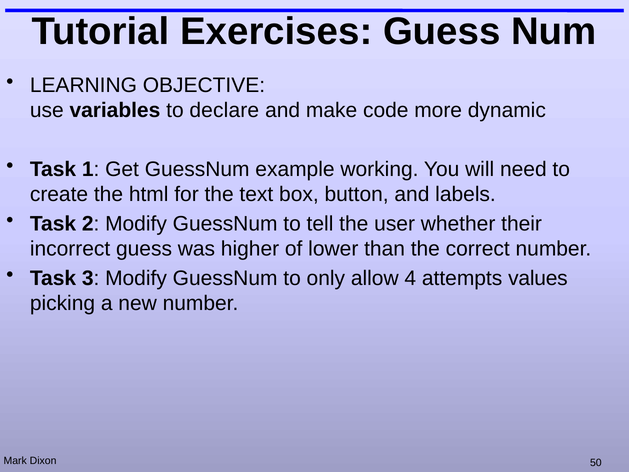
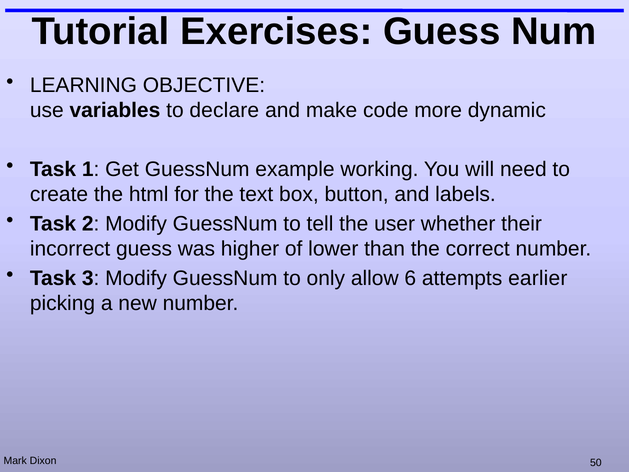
4: 4 -> 6
values: values -> earlier
